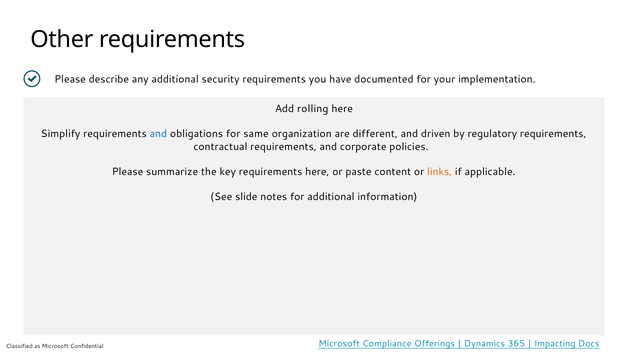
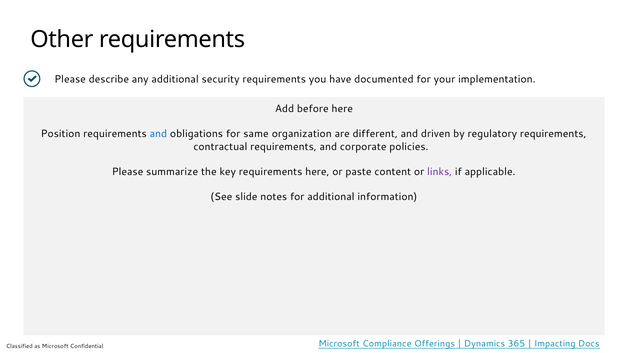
rolling: rolling -> before
Simplify: Simplify -> Position
links colour: orange -> purple
